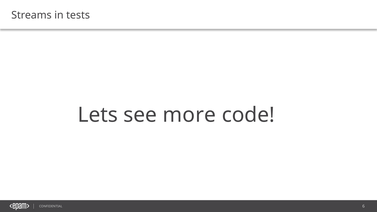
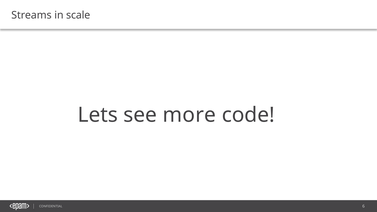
tests: tests -> scale
